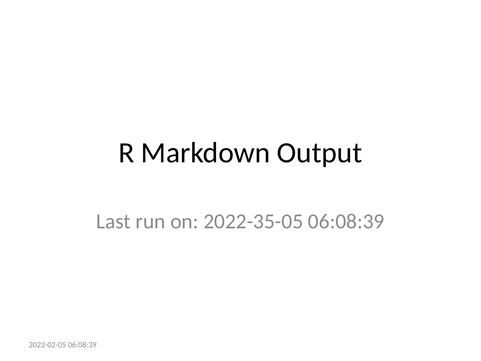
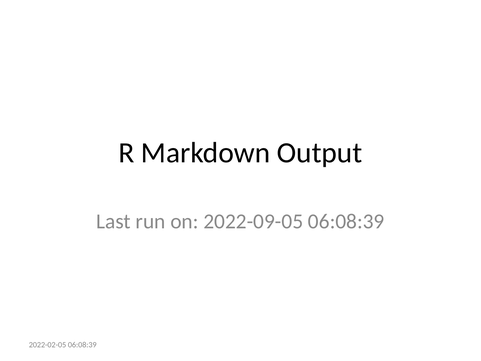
2022-35-05: 2022-35-05 -> 2022-09-05
